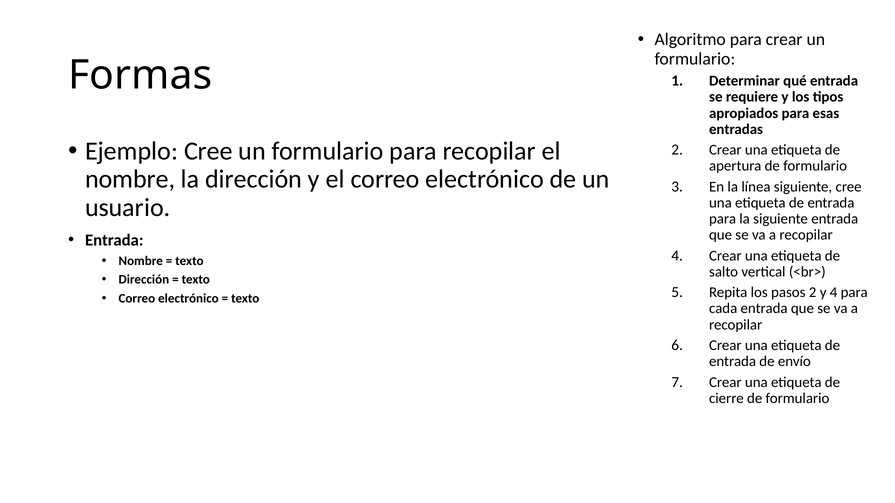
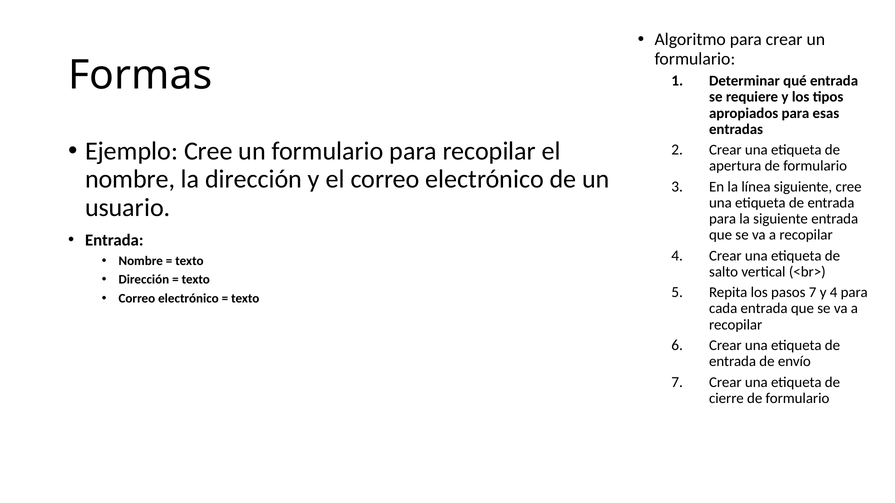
pasos 2: 2 -> 7
